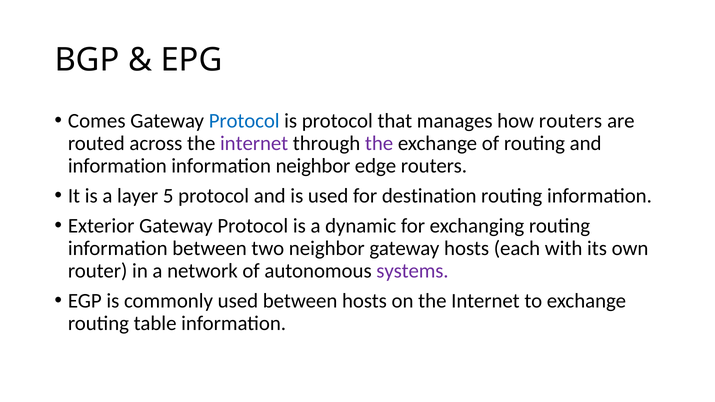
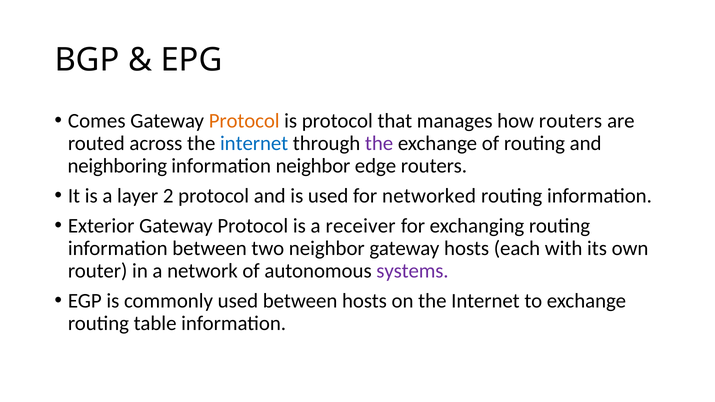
Protocol at (244, 121) colour: blue -> orange
internet at (254, 143) colour: purple -> blue
information at (117, 166): information -> neighboring
5: 5 -> 2
destination: destination -> networked
dynamic: dynamic -> receiver
